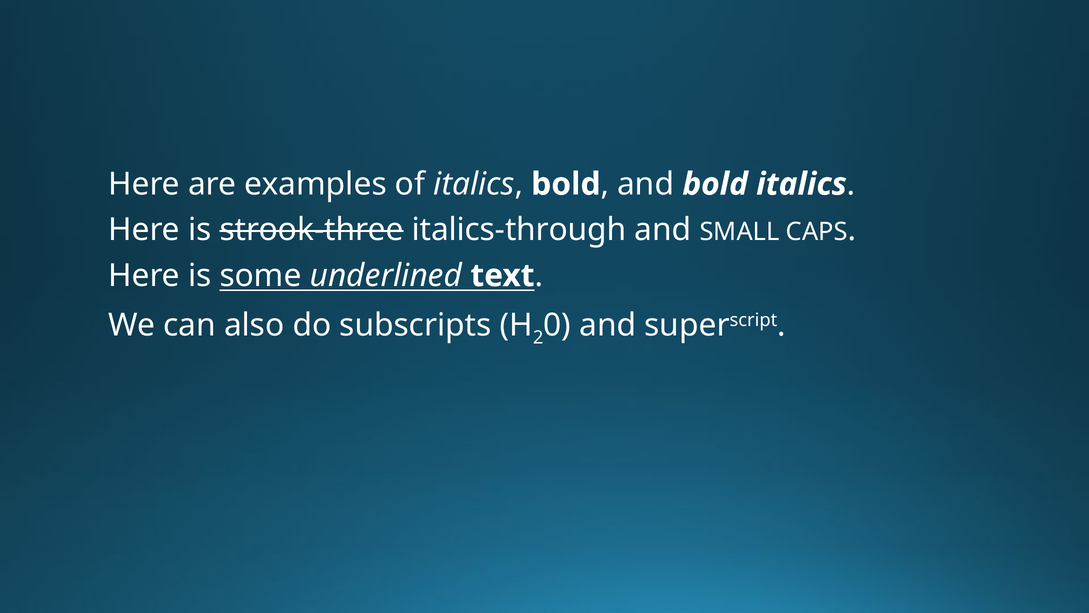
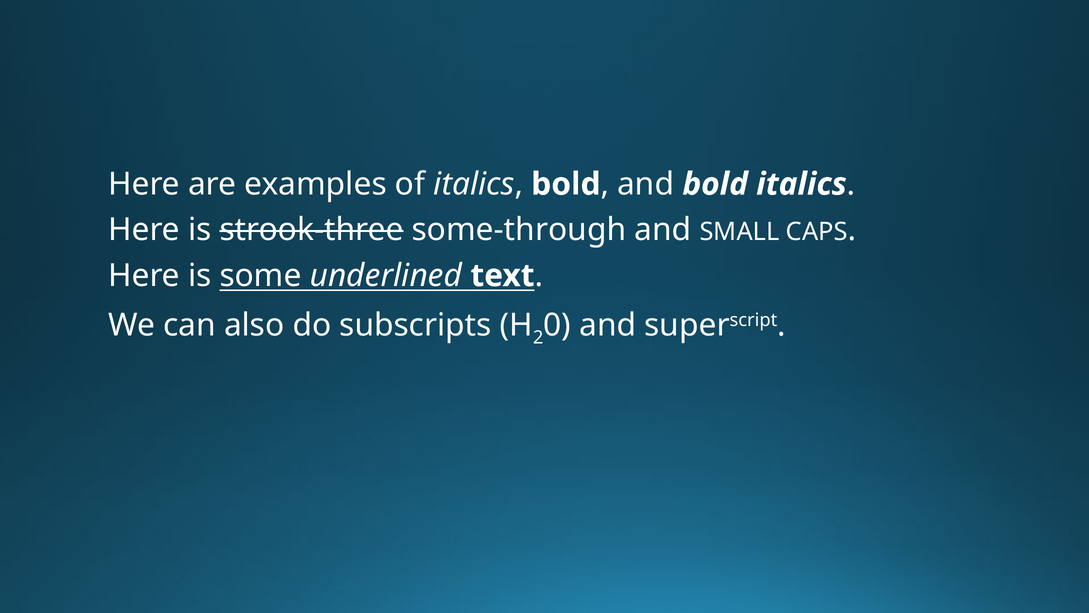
italics-through: italics-through -> some-through
